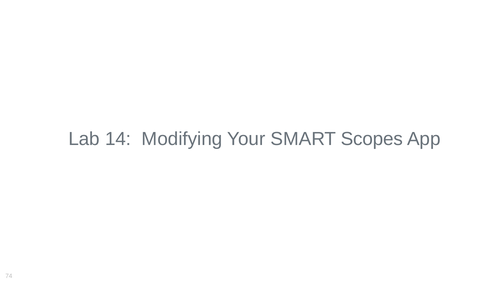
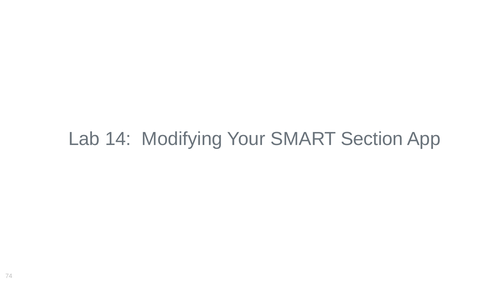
Scopes: Scopes -> Section
